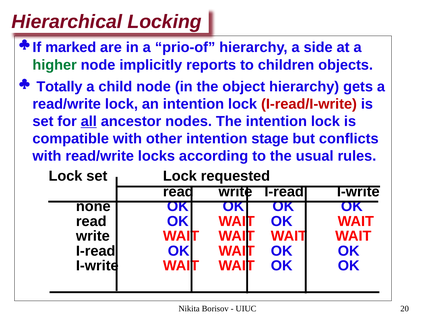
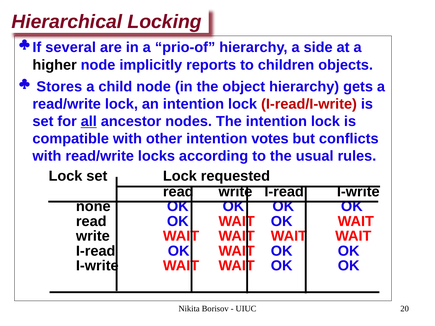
marked: marked -> several
higher colour: green -> black
Totally: Totally -> Stores
stage: stage -> votes
